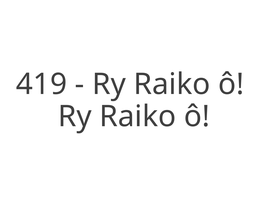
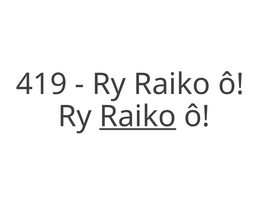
Raiko at (138, 116) underline: none -> present
